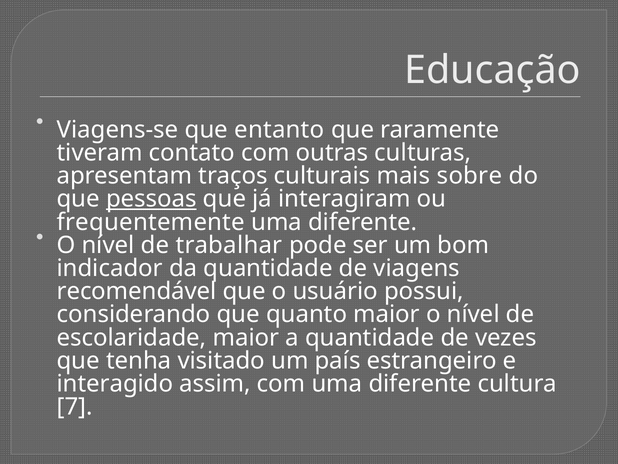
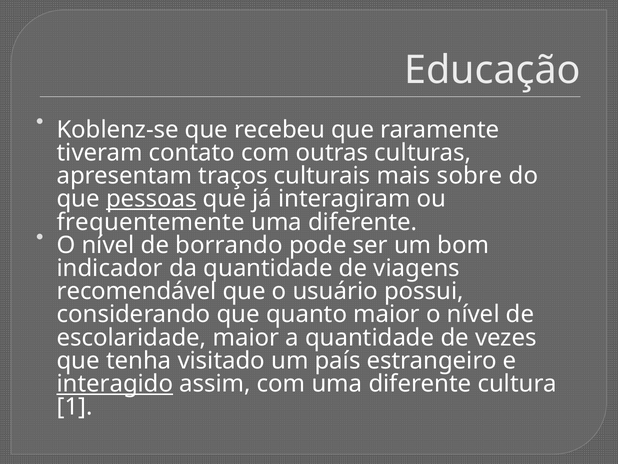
Viagens-se: Viagens-se -> Koblenz-se
entanto: entanto -> recebeu
trabalhar: trabalhar -> borrando
interagido underline: none -> present
7: 7 -> 1
